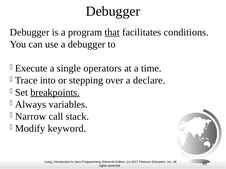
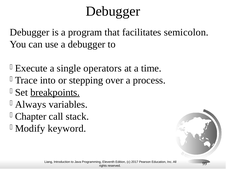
that underline: present -> none
conditions: conditions -> semicolon
declare: declare -> process
Narrow: Narrow -> Chapter
